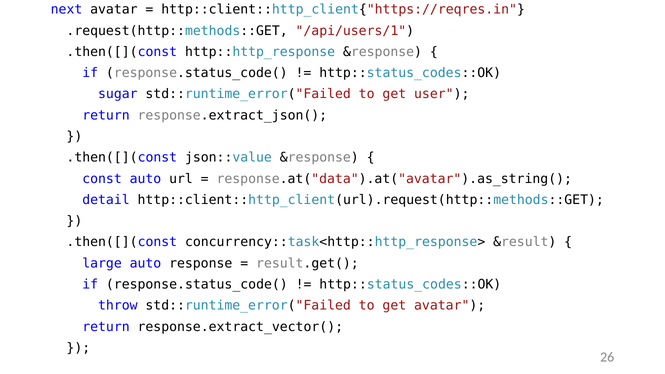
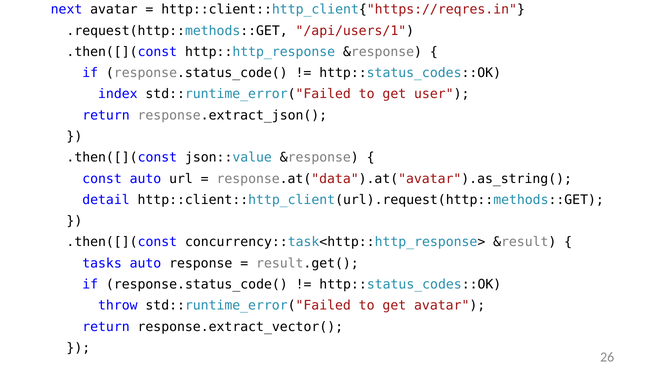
sugar: sugar -> index
large: large -> tasks
